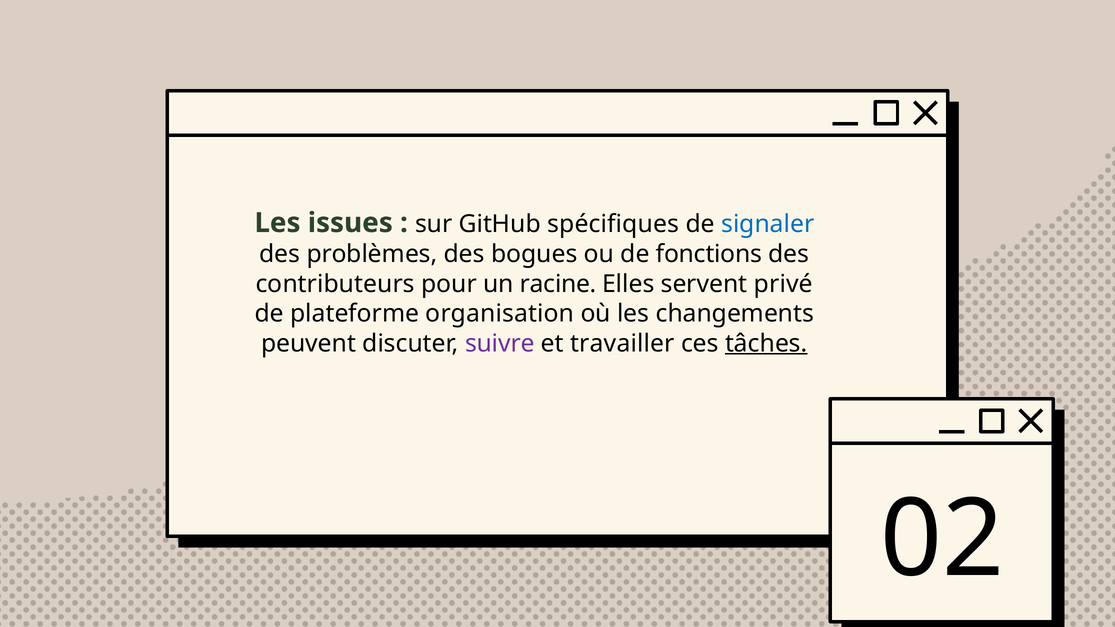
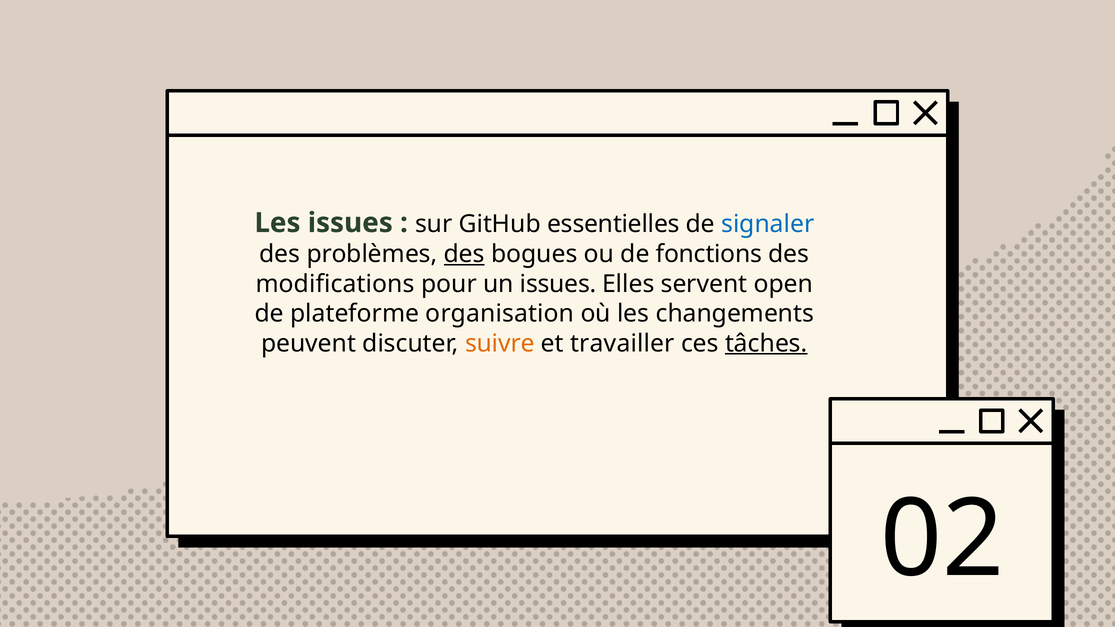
spécifiques: spécifiques -> essentielles
des at (464, 254) underline: none -> present
contributeurs: contributeurs -> modifications
un racine: racine -> issues
privé: privé -> open
suivre colour: purple -> orange
